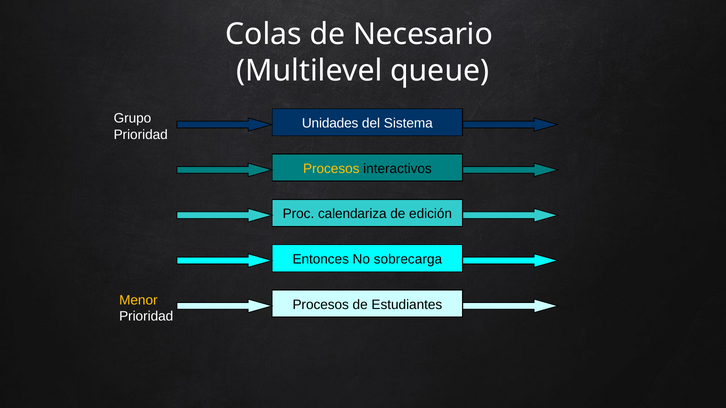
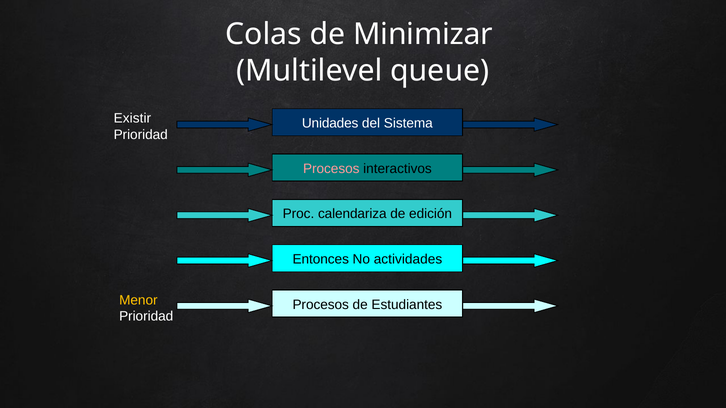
Necesario: Necesario -> Minimizar
Grupo: Grupo -> Existir
Procesos at (331, 169) colour: yellow -> pink
sobrecarga: sobrecarga -> actividades
